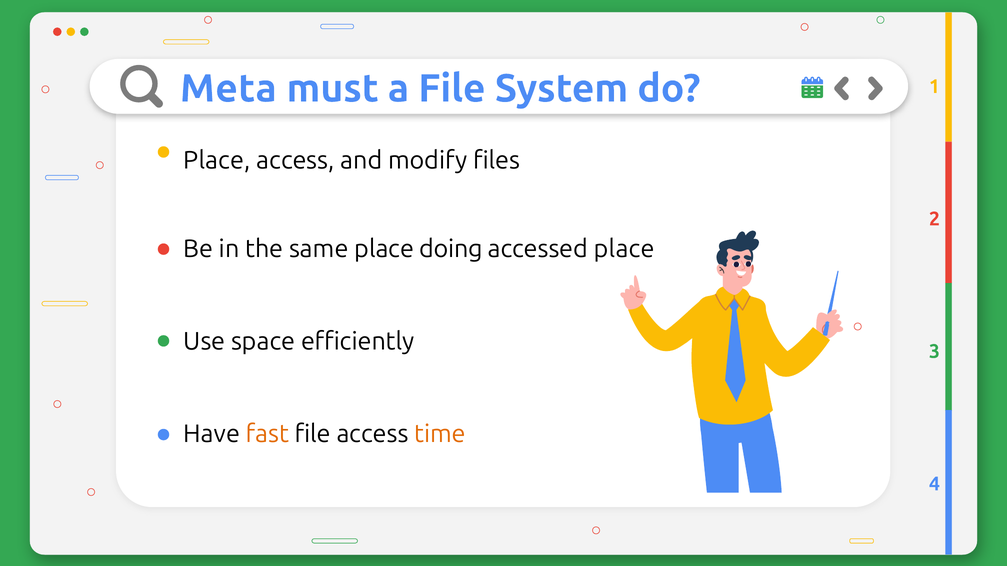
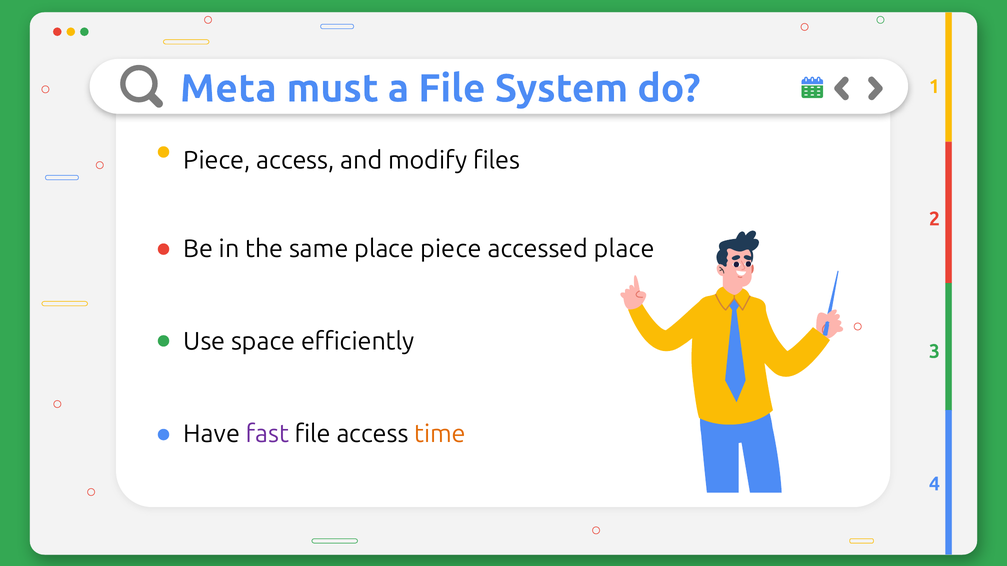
Place at (217, 161): Place -> Piece
place doing: doing -> piece
fast colour: orange -> purple
